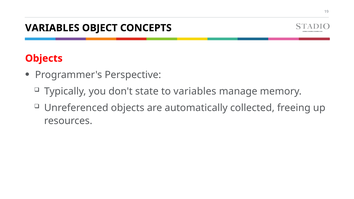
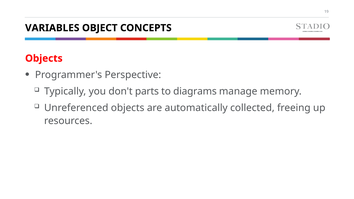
state: state -> parts
to variables: variables -> diagrams
